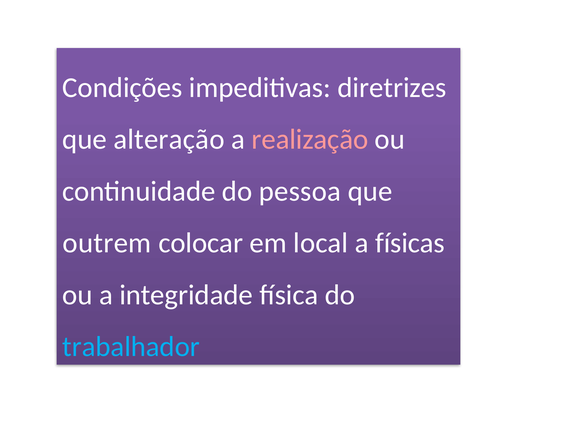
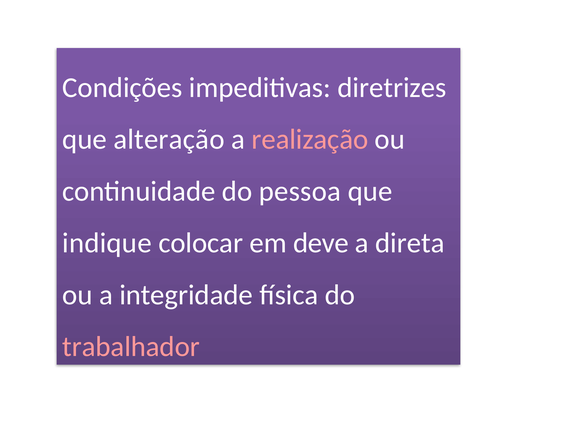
outrem: outrem -> indique
local: local -> deve
físicas: físicas -> direta
trabalhador colour: light blue -> pink
